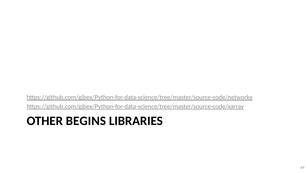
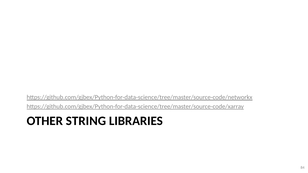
BEGINS: BEGINS -> STRING
